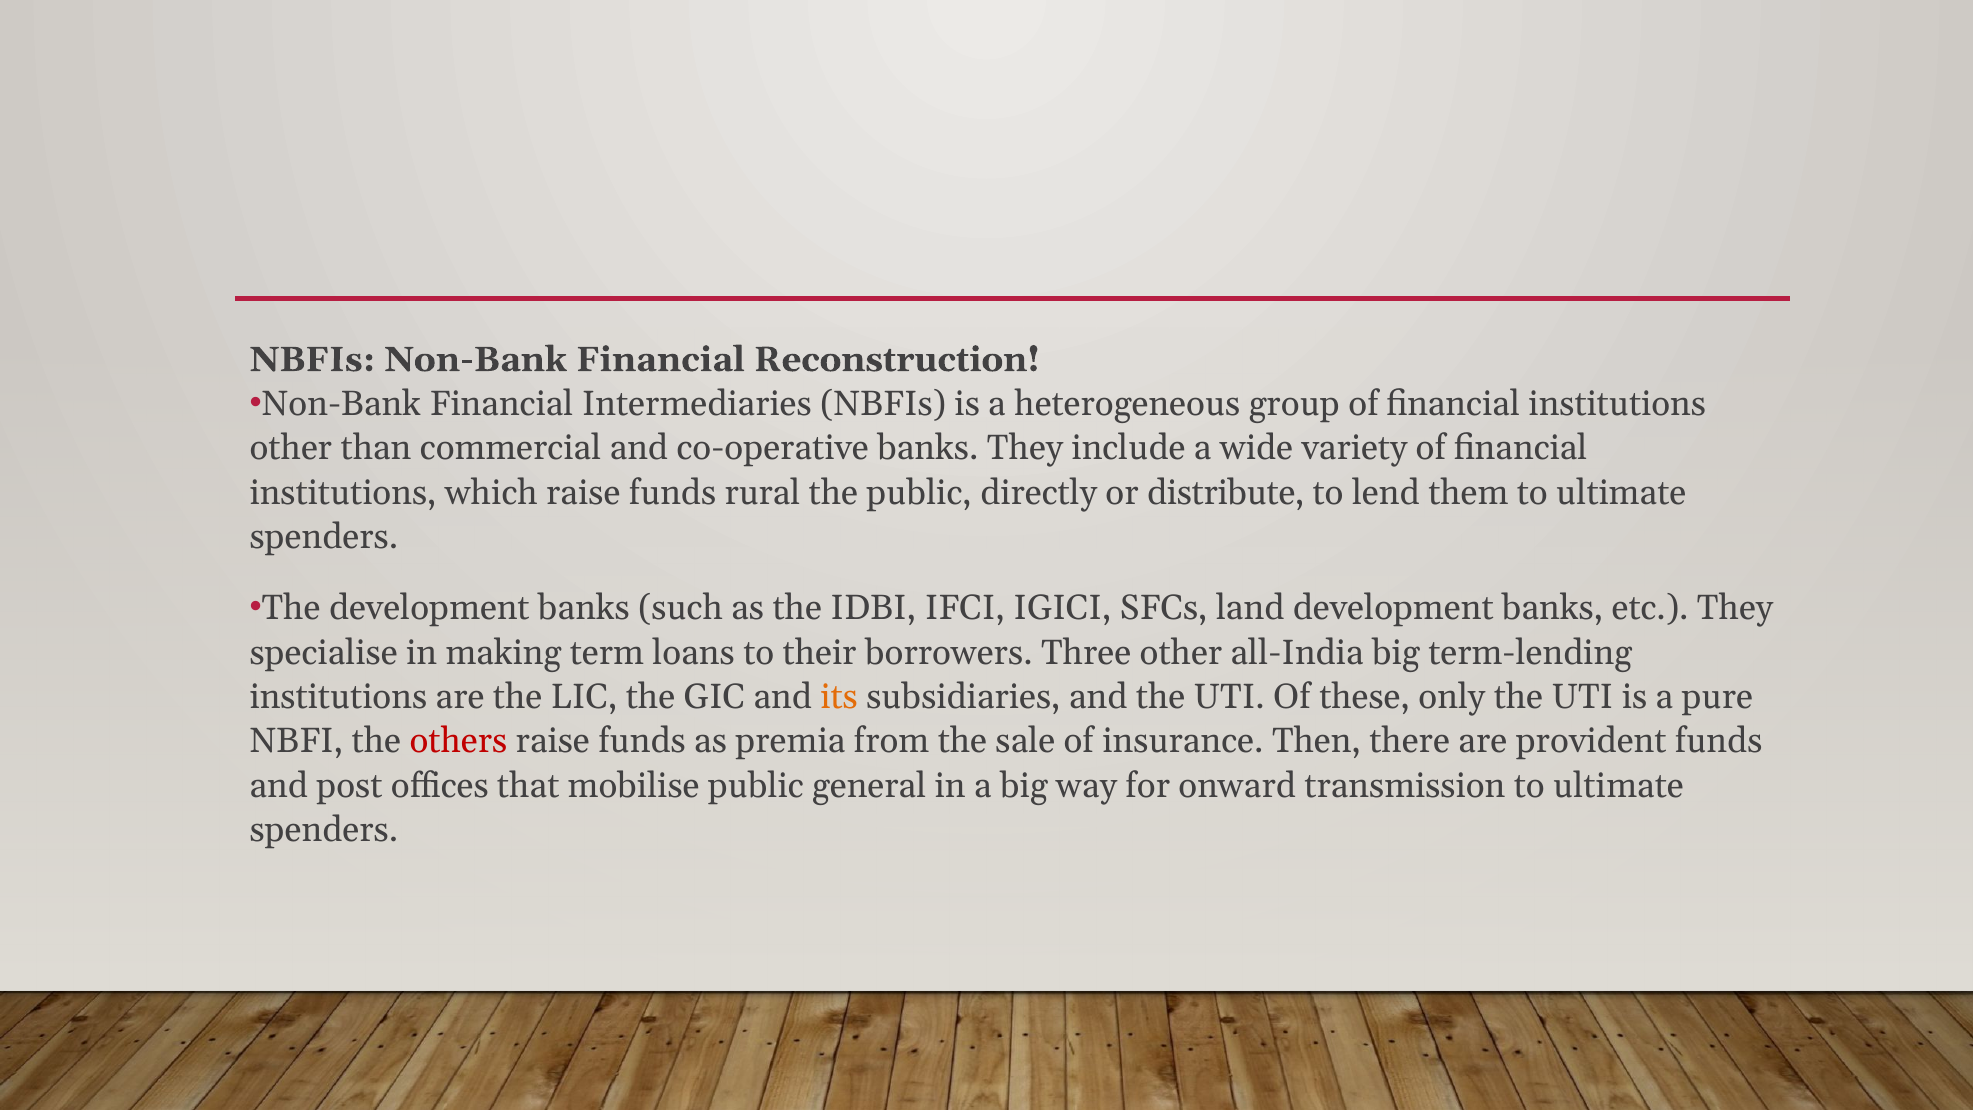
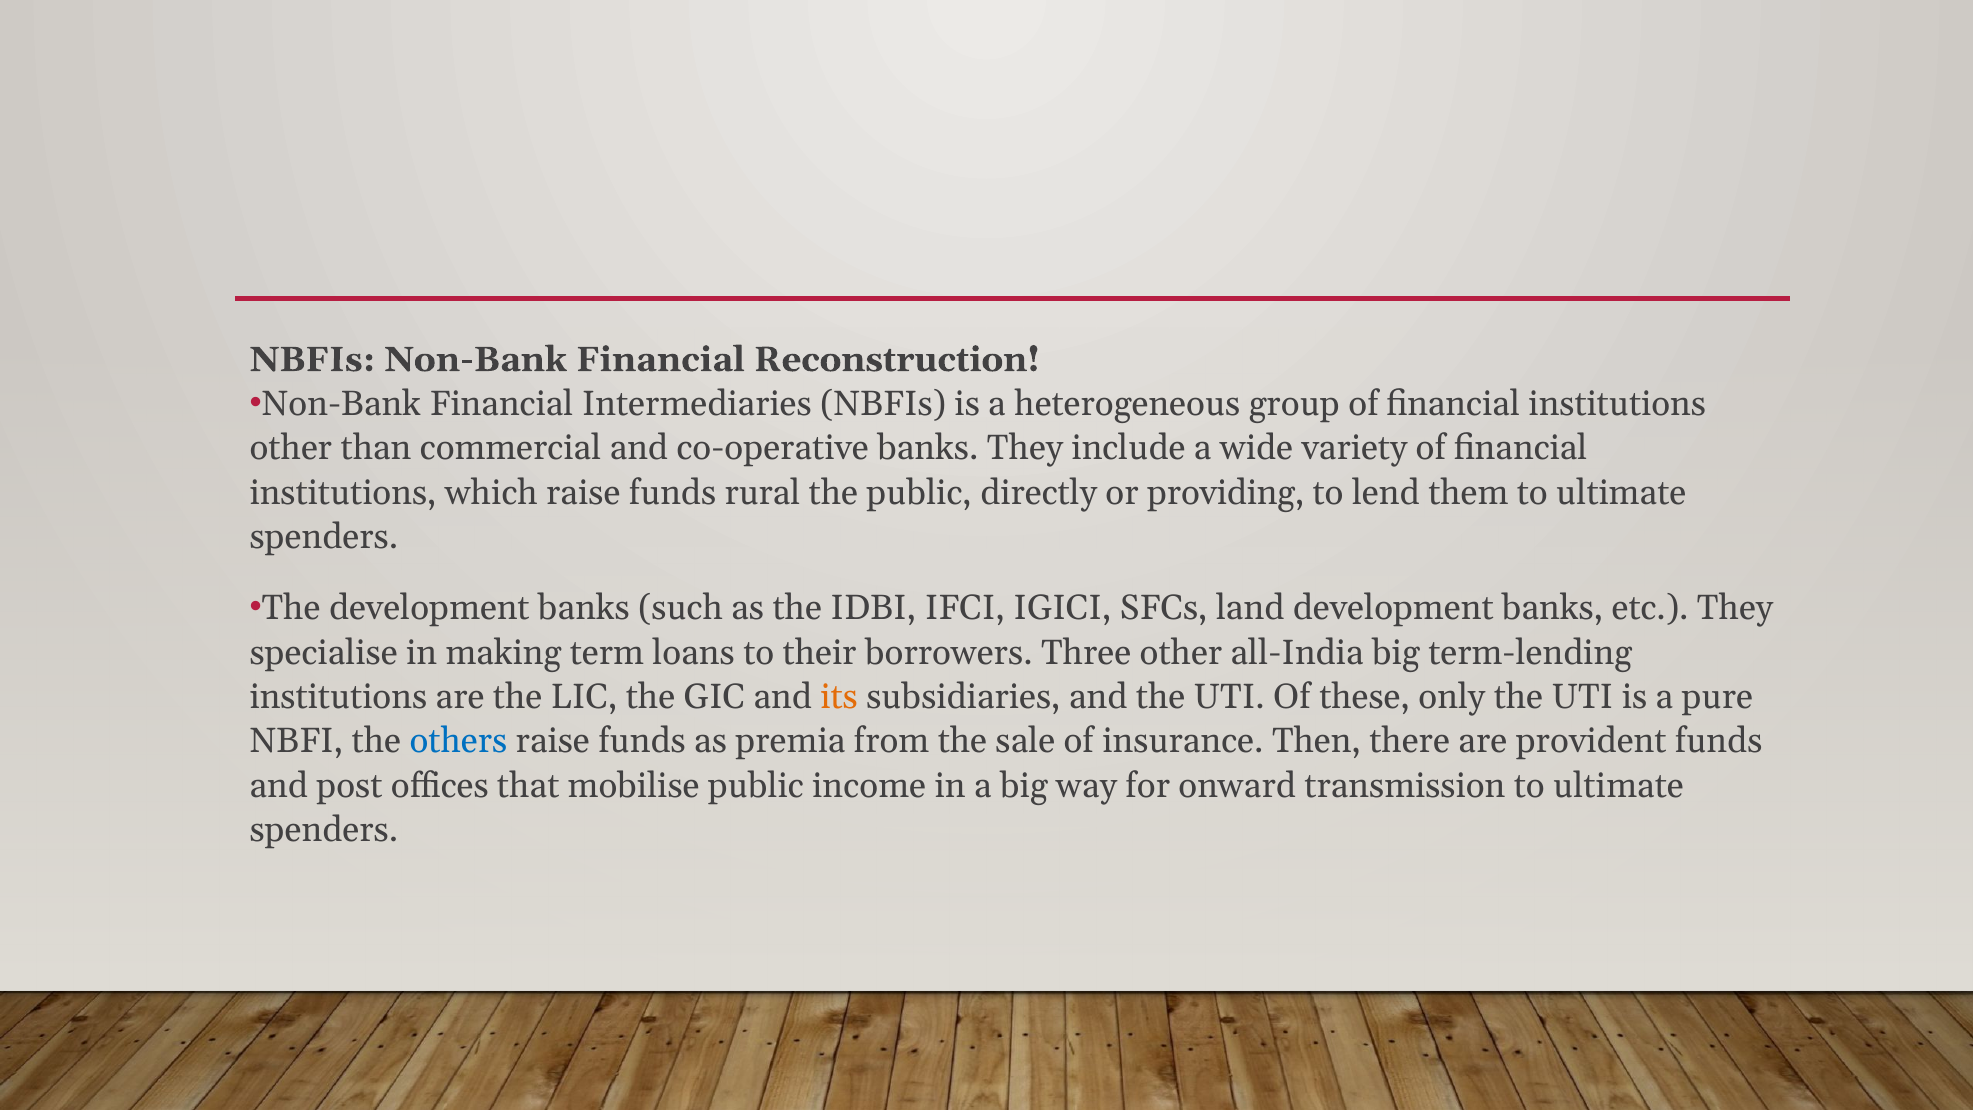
distribute: distribute -> providing
others colour: red -> blue
general: general -> income
